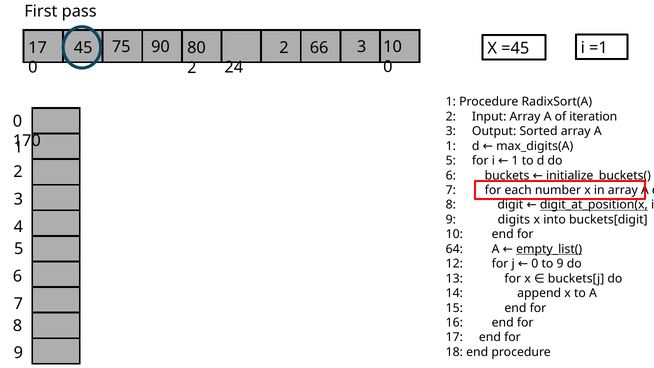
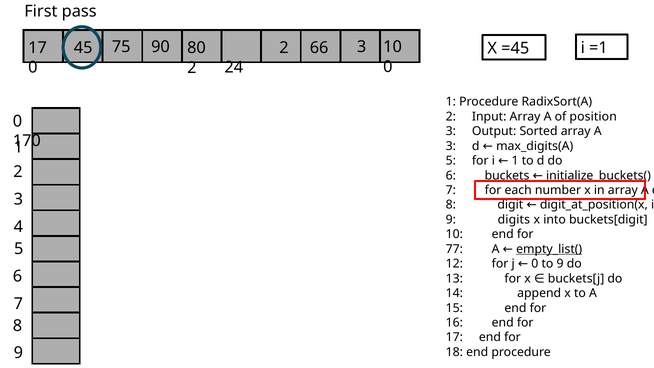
iteration: iteration -> position
1 at (451, 146): 1 -> 3
digit_at_position(x underline: present -> none
64: 64 -> 77
